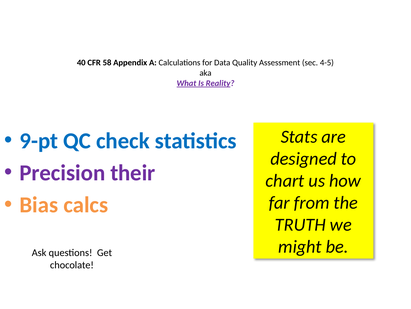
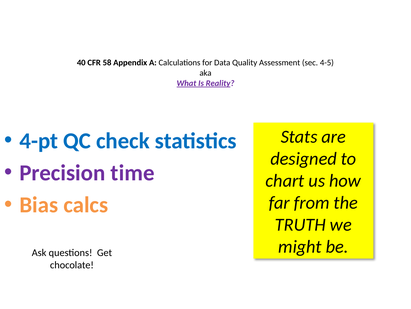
9-pt: 9-pt -> 4-pt
their: their -> time
